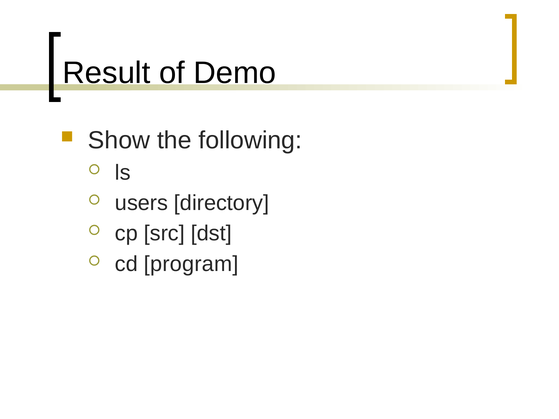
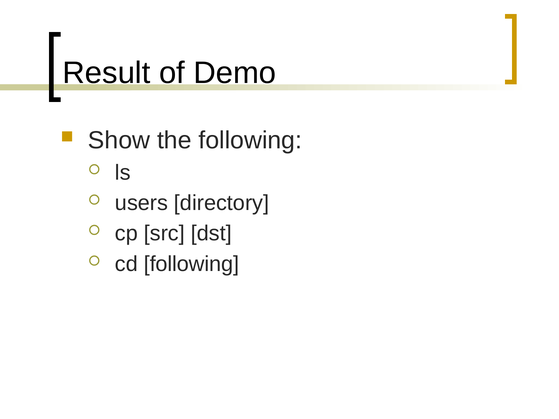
cd program: program -> following
